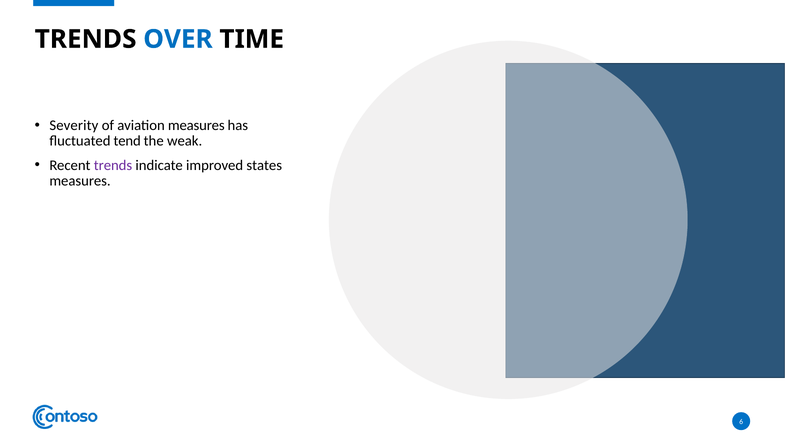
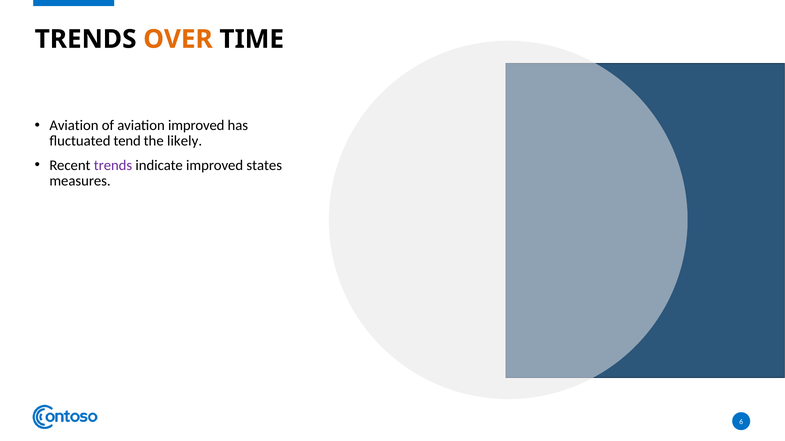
OVER colour: blue -> orange
Severity at (74, 125): Severity -> Aviation
aviation measures: measures -> improved
weak: weak -> likely
